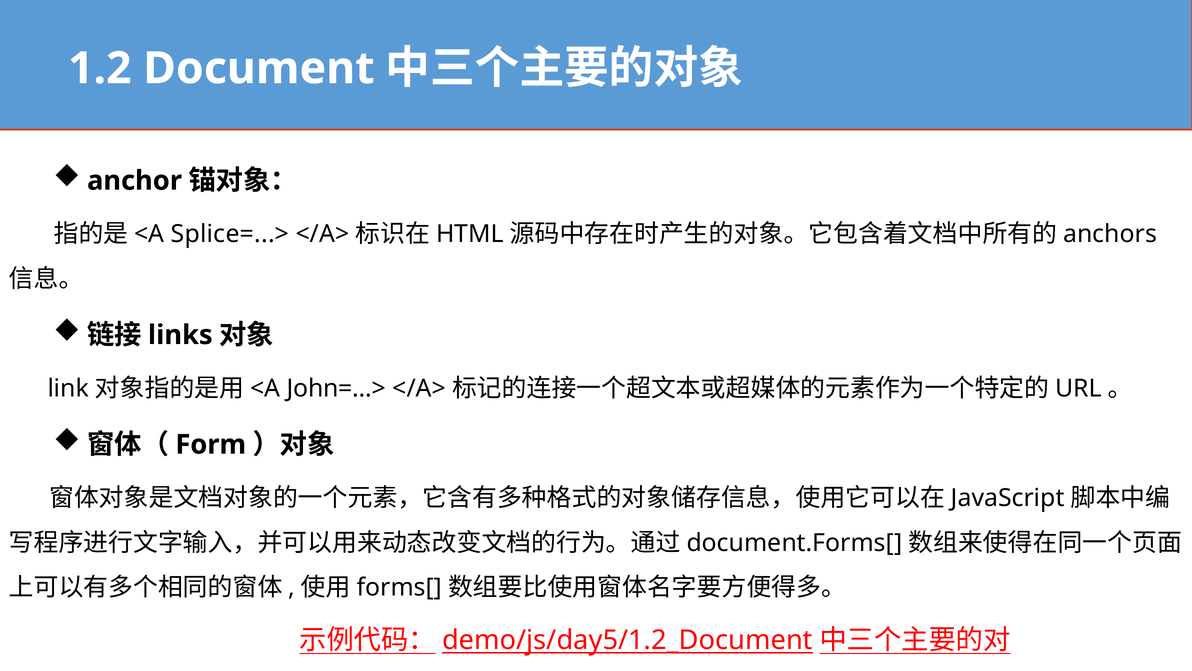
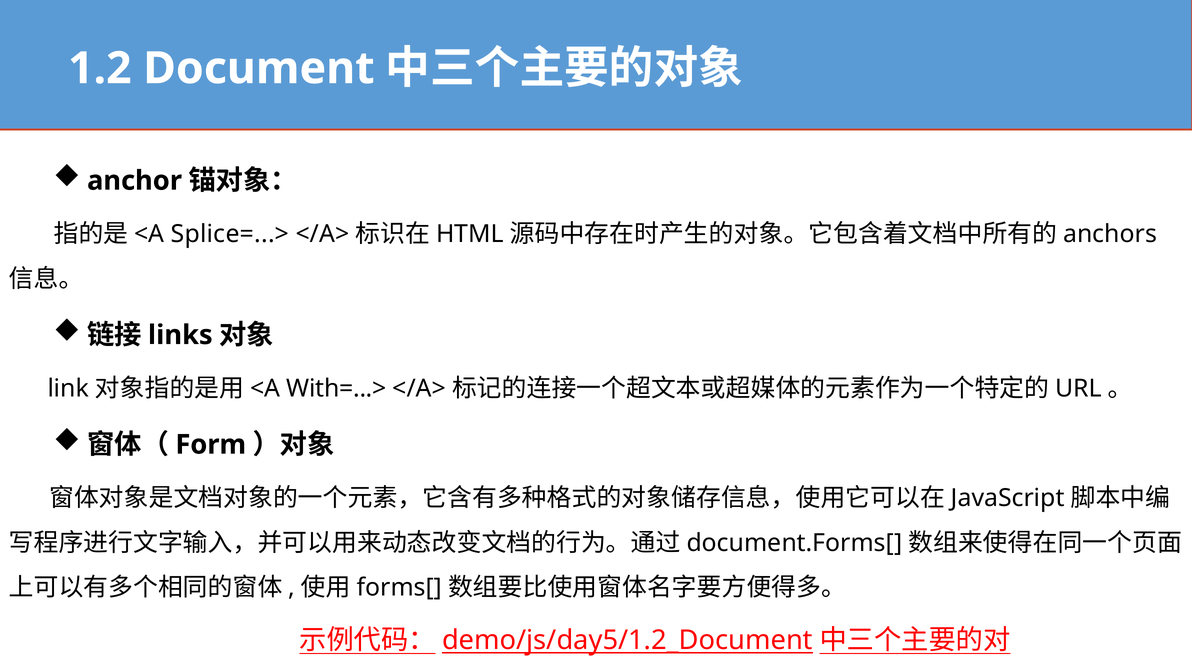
John=...>: John=...> -> With=...>
